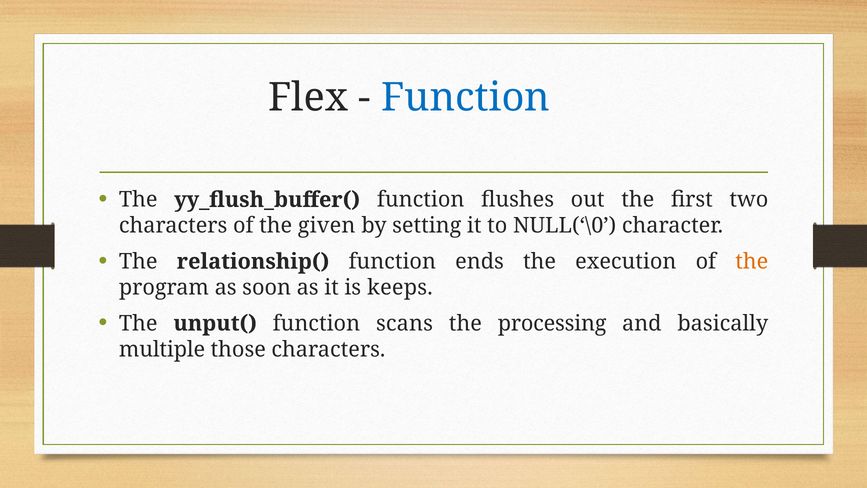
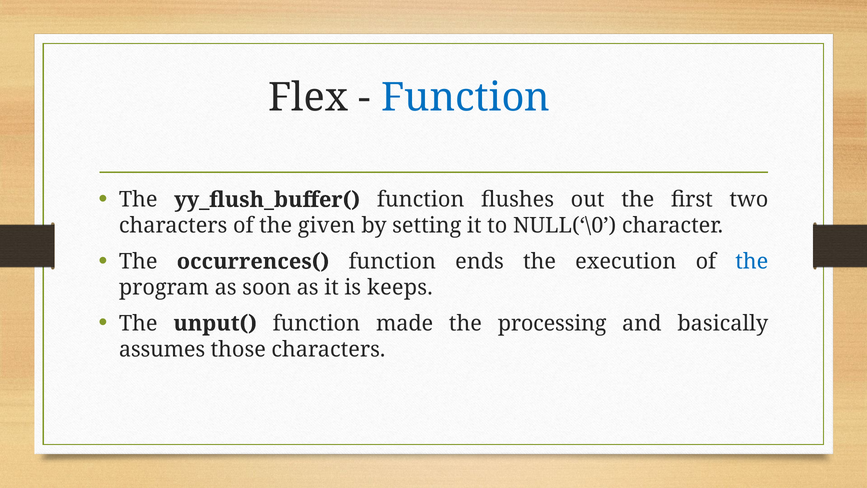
relationship(: relationship( -> occurrences(
the at (752, 261) colour: orange -> blue
scans: scans -> made
multiple: multiple -> assumes
